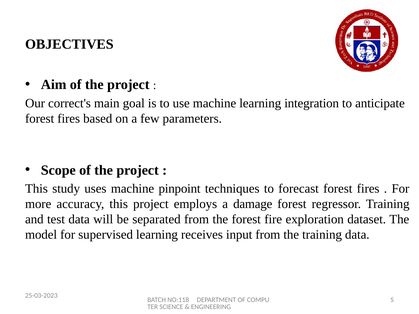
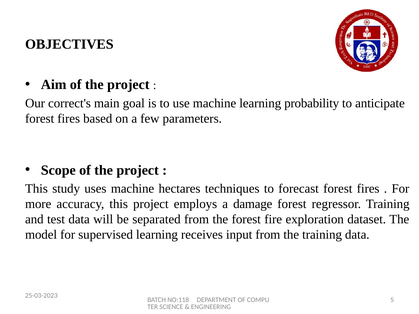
integration: integration -> probability
pinpoint: pinpoint -> hectares
